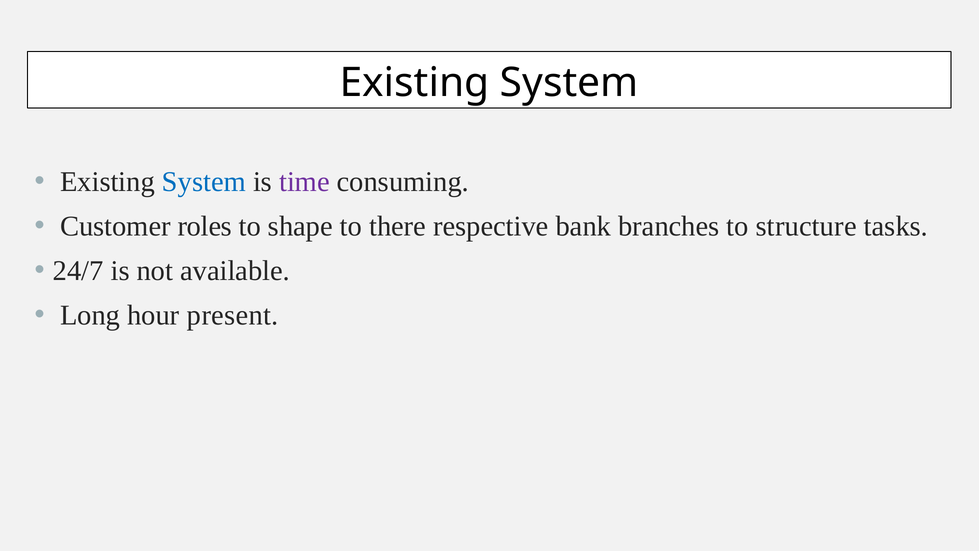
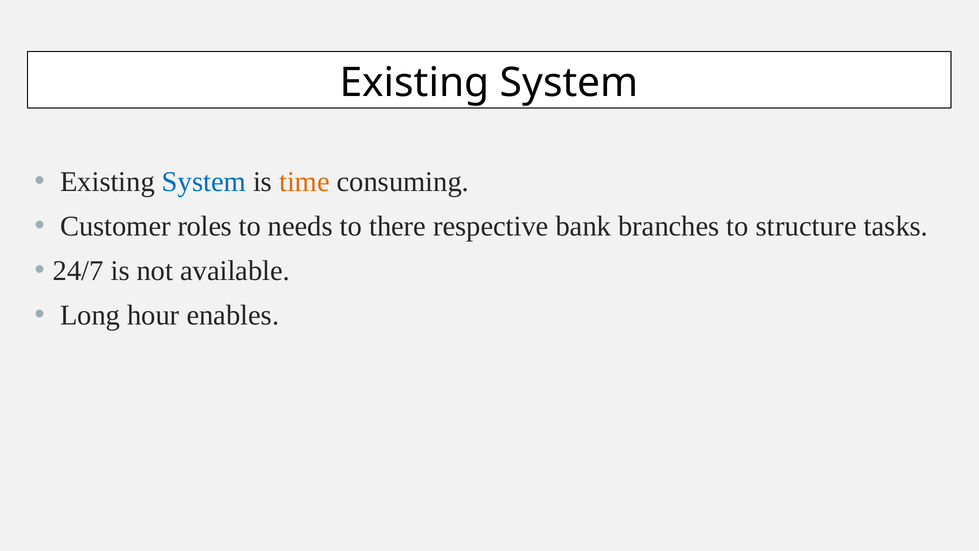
time colour: purple -> orange
shape: shape -> needs
present: present -> enables
